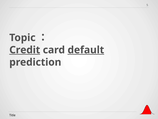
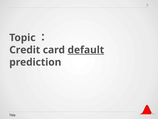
Credit underline: present -> none
